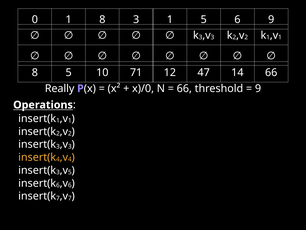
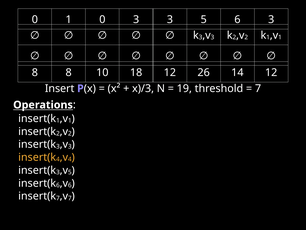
1 8: 8 -> 0
3 1: 1 -> 3
6 9: 9 -> 3
8 5: 5 -> 8
71: 71 -> 18
47: 47 -> 26
14 66: 66 -> 12
Really: Really -> Insert
x)/0: x)/0 -> x)/3
66 at (184, 88): 66 -> 19
9 at (258, 88): 9 -> 7
